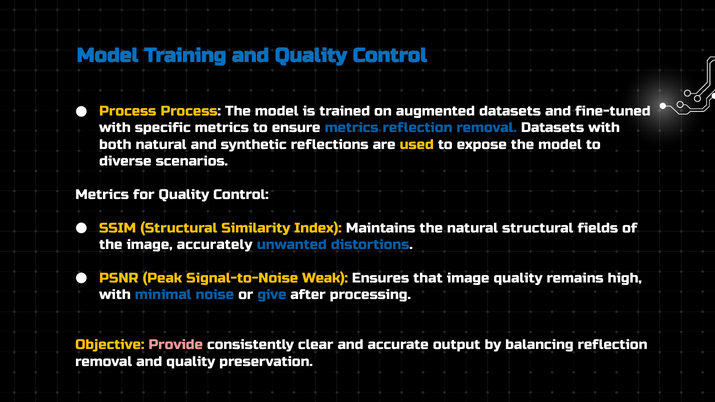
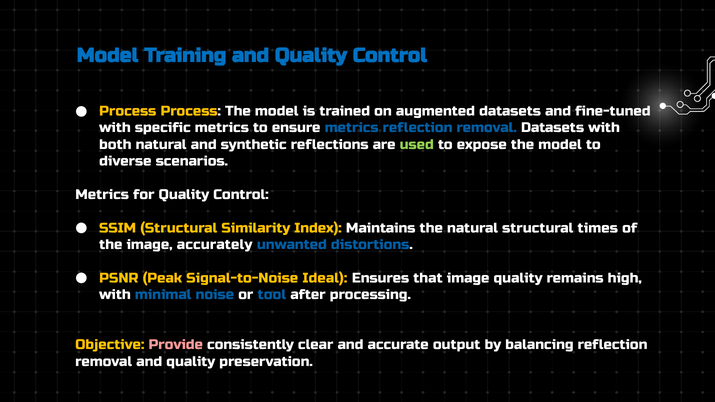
used colour: yellow -> light green
fields: fields -> times
Weak: Weak -> Ideal
give: give -> tool
